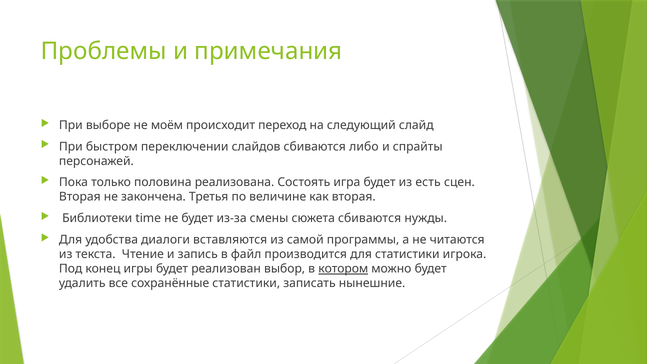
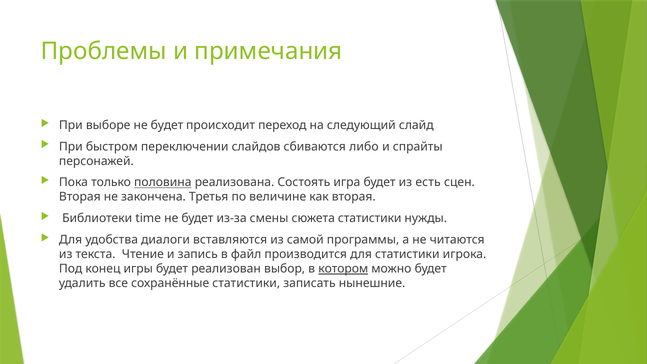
выборе не моём: моём -> будет
половина underline: none -> present
сюжета сбиваются: сбиваются -> статистики
